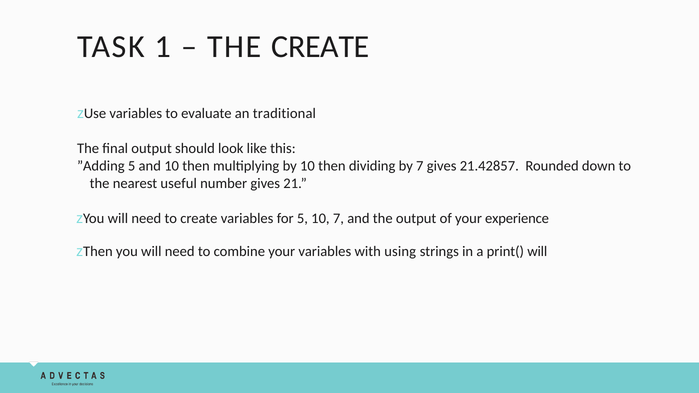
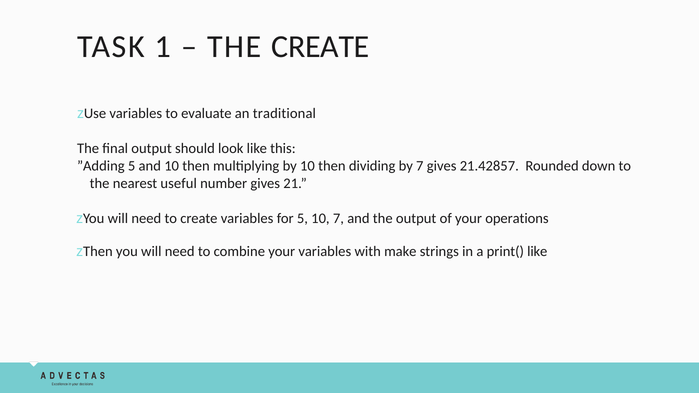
experience: experience -> operations
using: using -> make
print( will: will -> like
